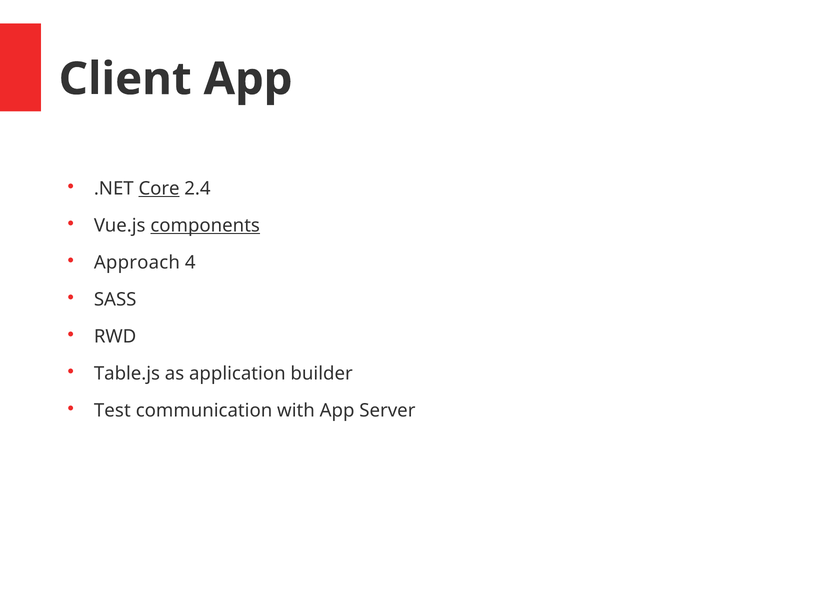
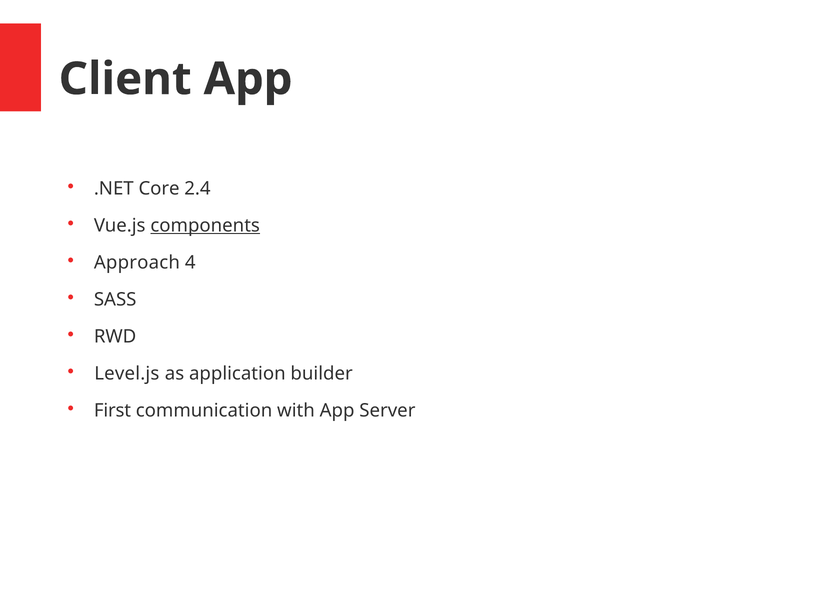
Core underline: present -> none
Table.js: Table.js -> Level.js
Test: Test -> First
